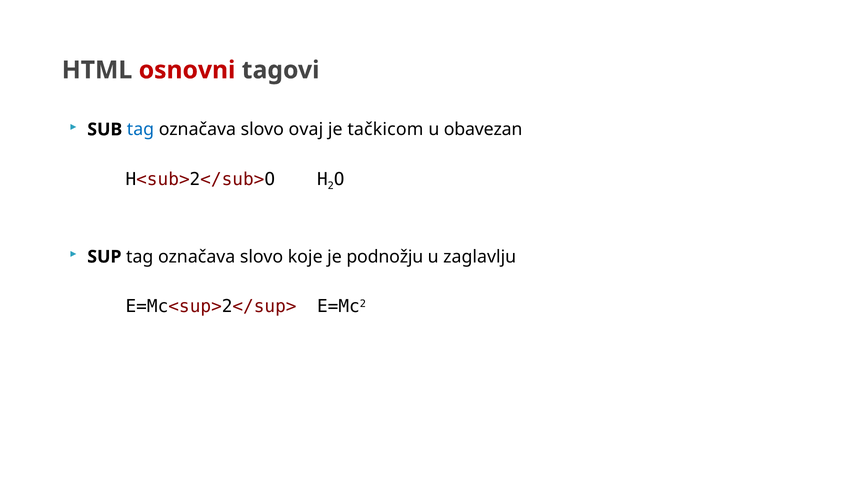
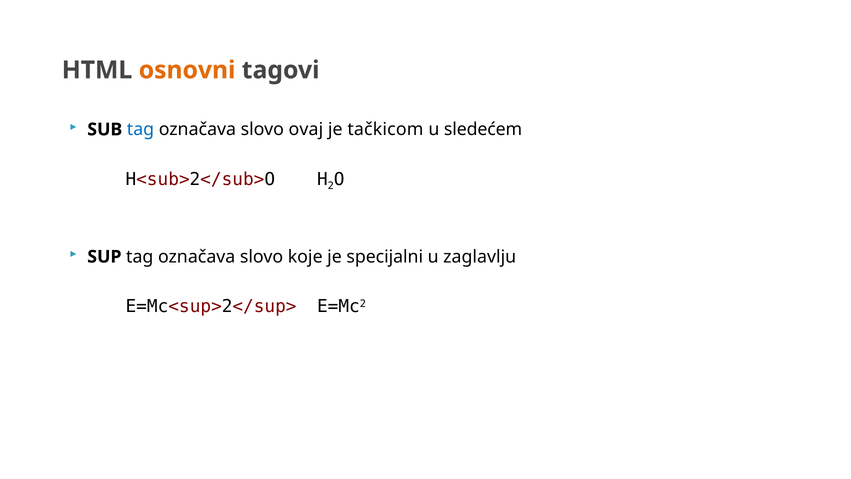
osnovni colour: red -> orange
obavezan: obavezan -> sledećem
podnožju: podnožju -> specijalni
